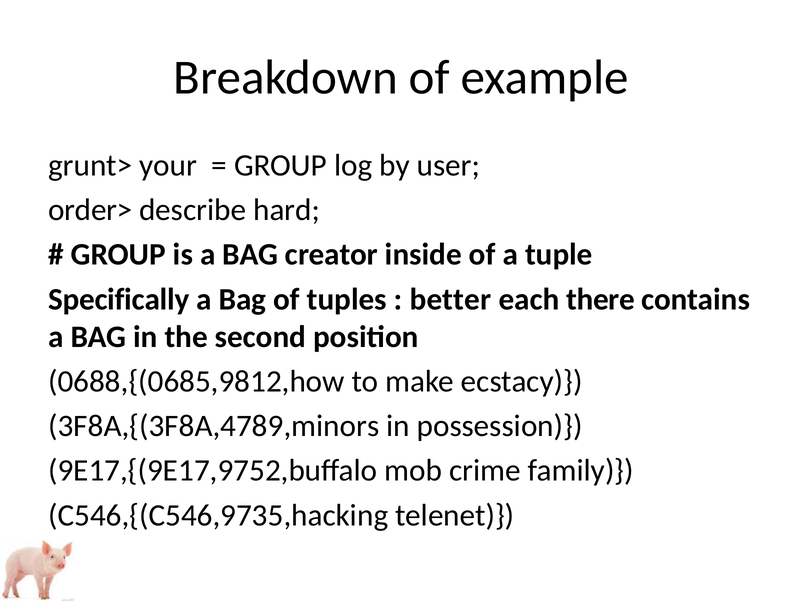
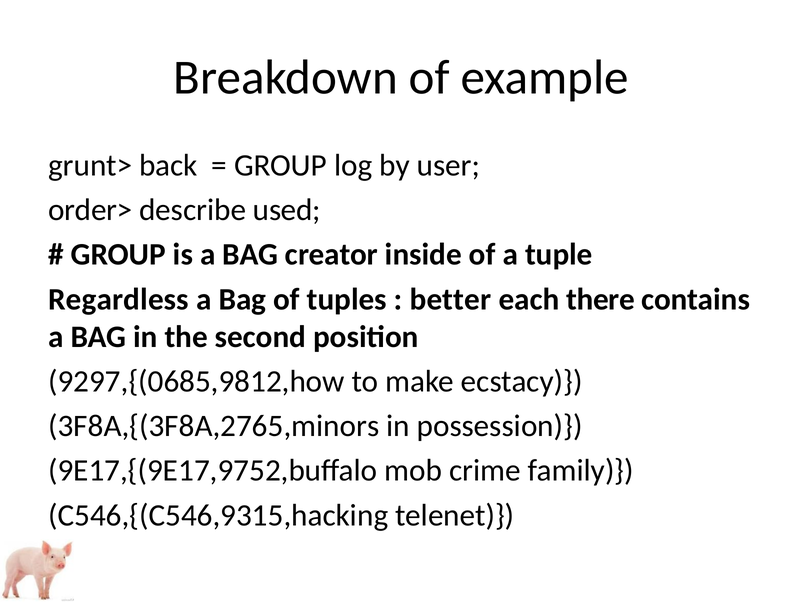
your: your -> back
hard: hard -> used
Specifically: Specifically -> Regardless
0688,{(0685,9812,how: 0688,{(0685,9812,how -> 9297,{(0685,9812,how
3F8A,{(3F8A,4789,minors: 3F8A,{(3F8A,4789,minors -> 3F8A,{(3F8A,2765,minors
C546,{(C546,9735,hacking: C546,{(C546,9735,hacking -> C546,{(C546,9315,hacking
